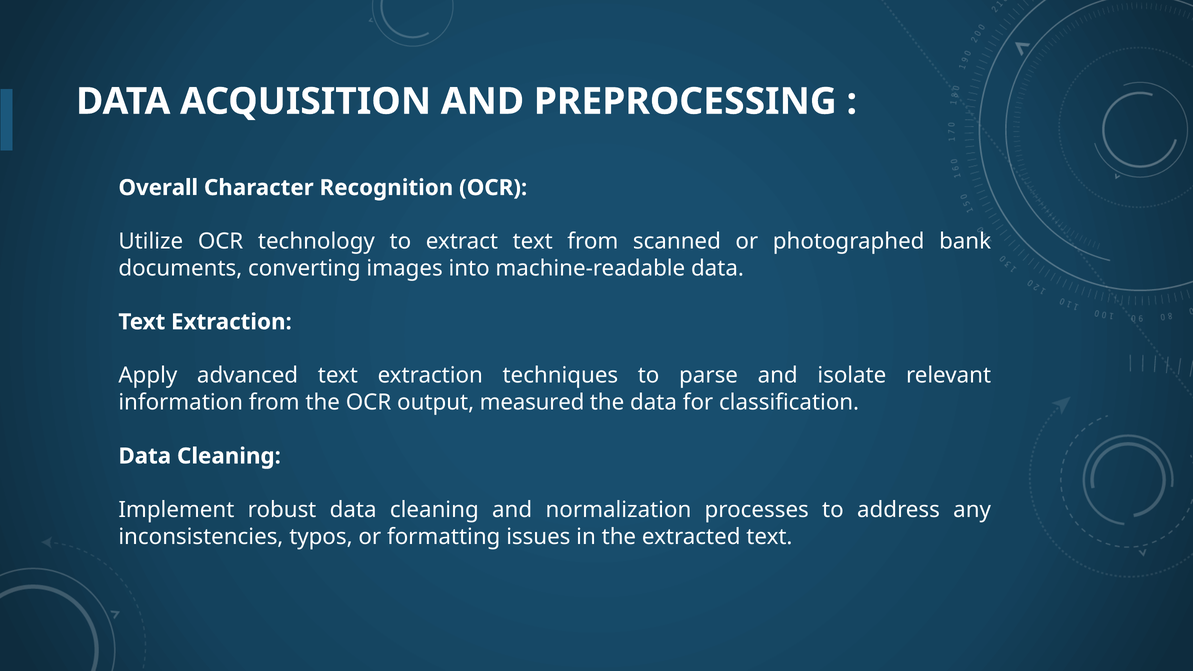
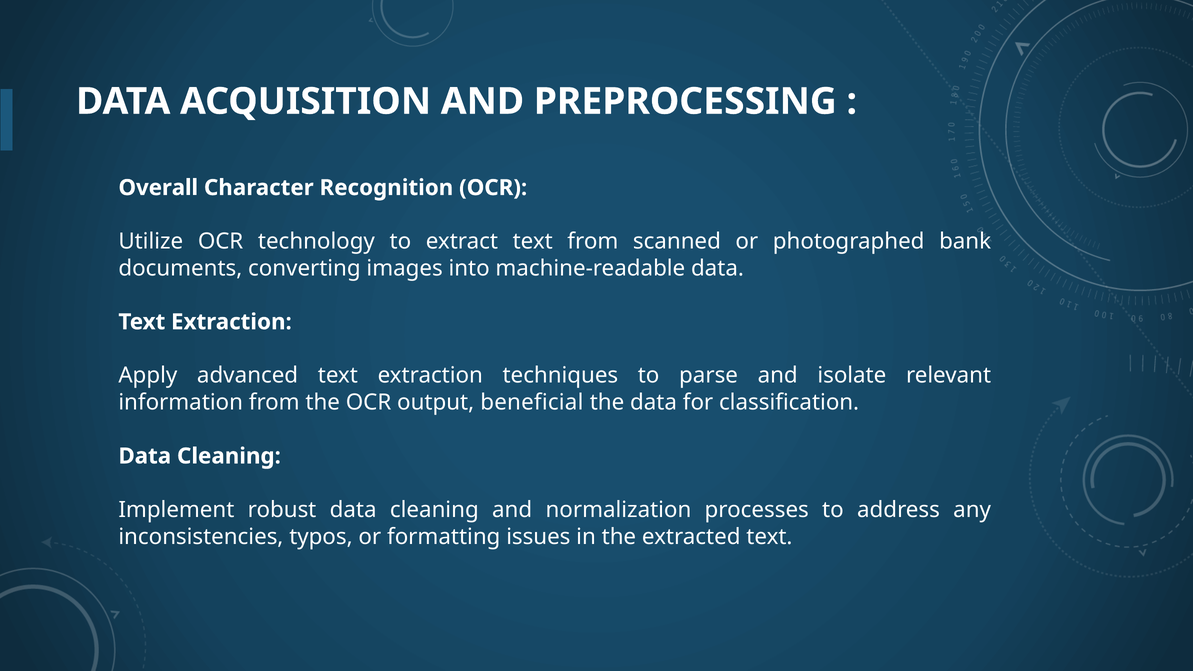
measured: measured -> beneficial
